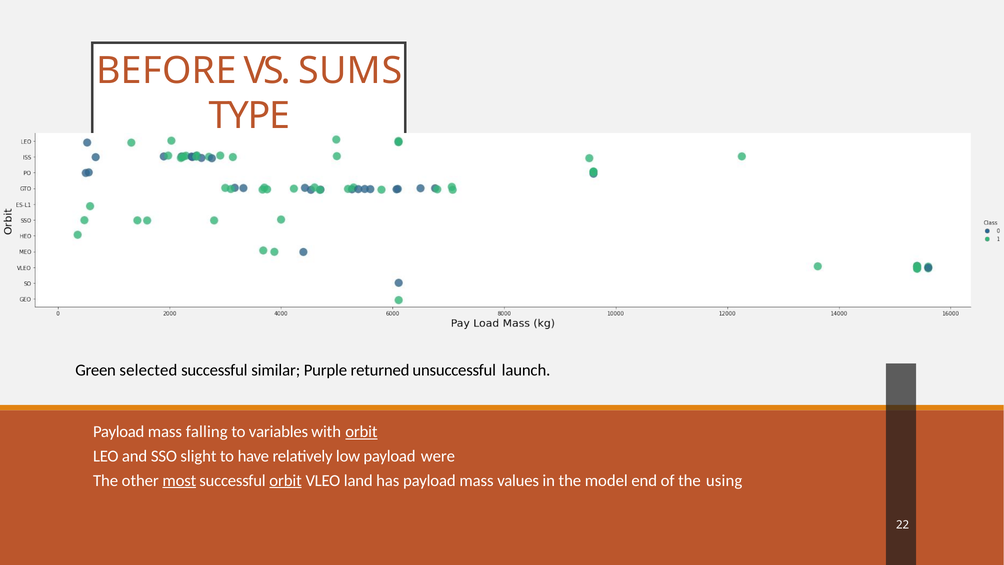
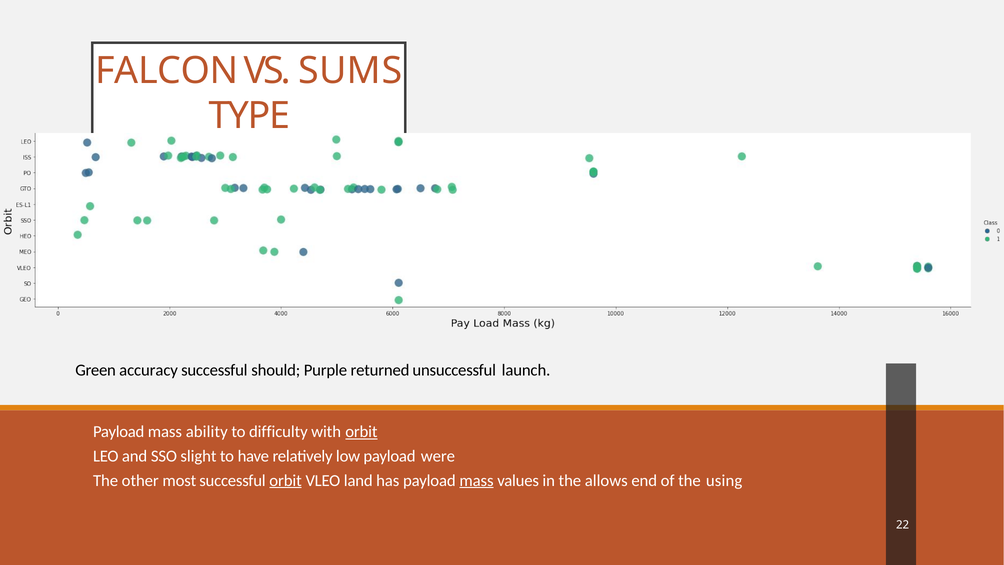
BEFORE: BEFORE -> FALCON
selected: selected -> accuracy
similar: similar -> should
falling: falling -> ability
variables: variables -> difficulty
most underline: present -> none
mass at (476, 480) underline: none -> present
model: model -> allows
